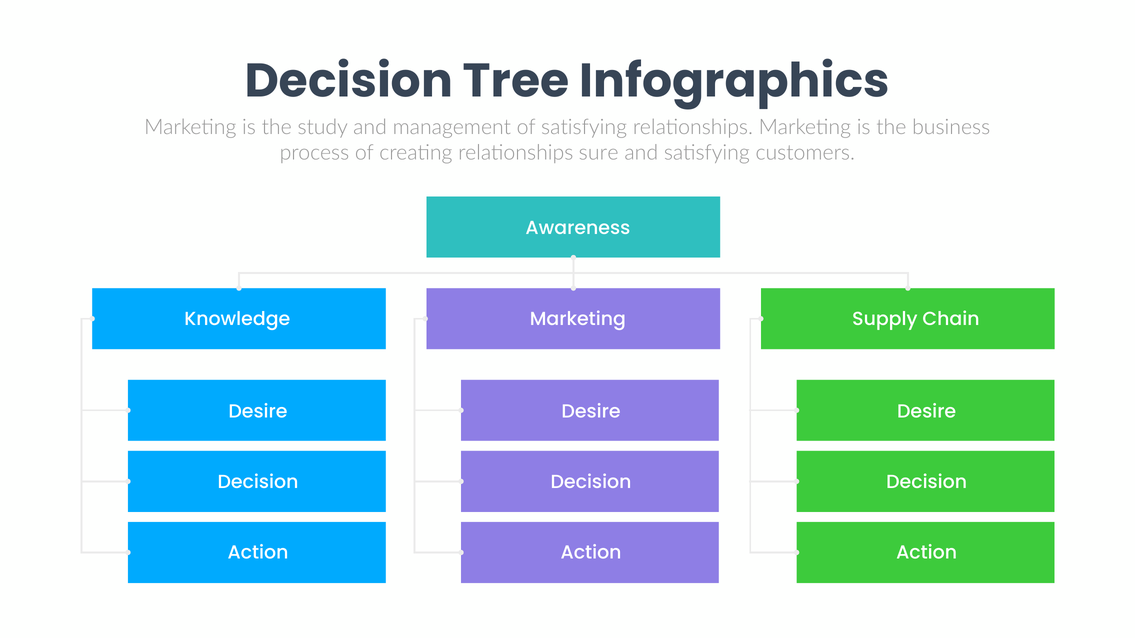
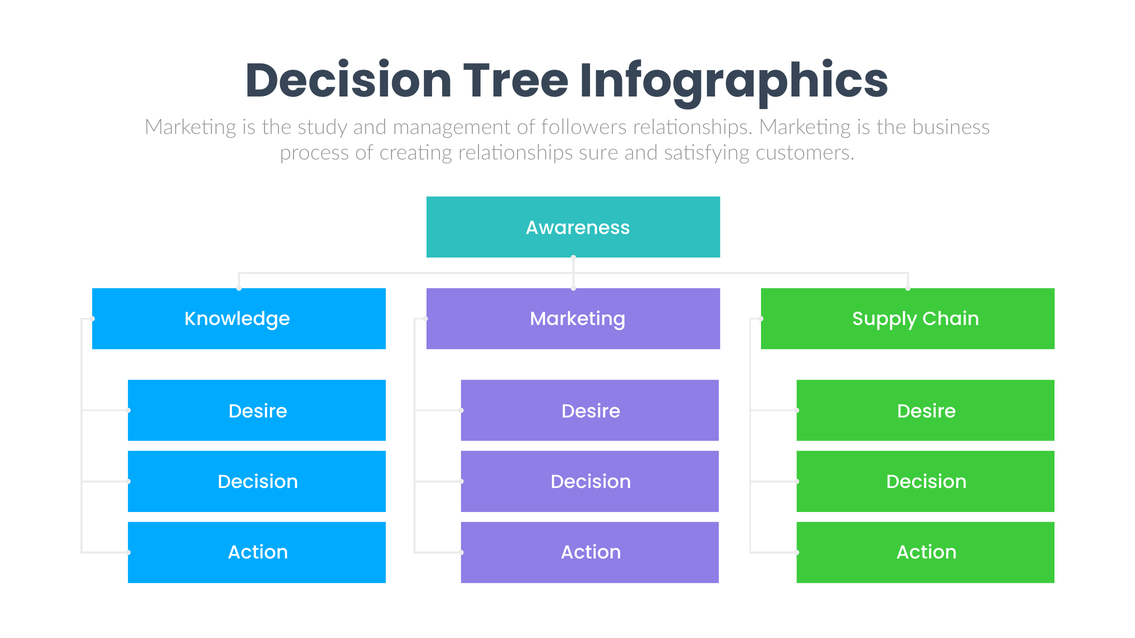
of satisfying: satisfying -> followers
